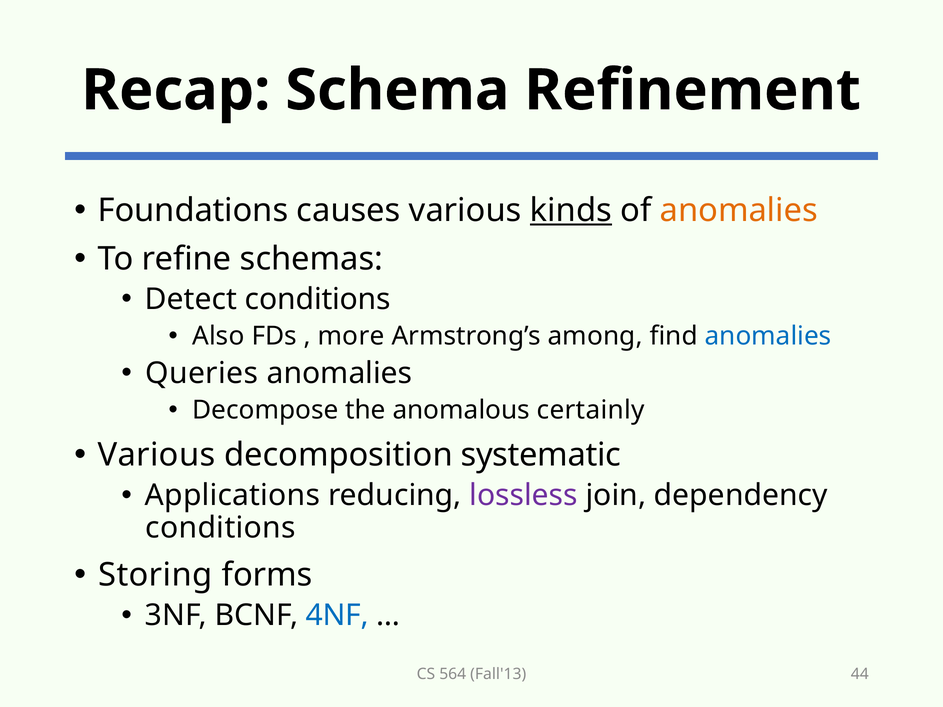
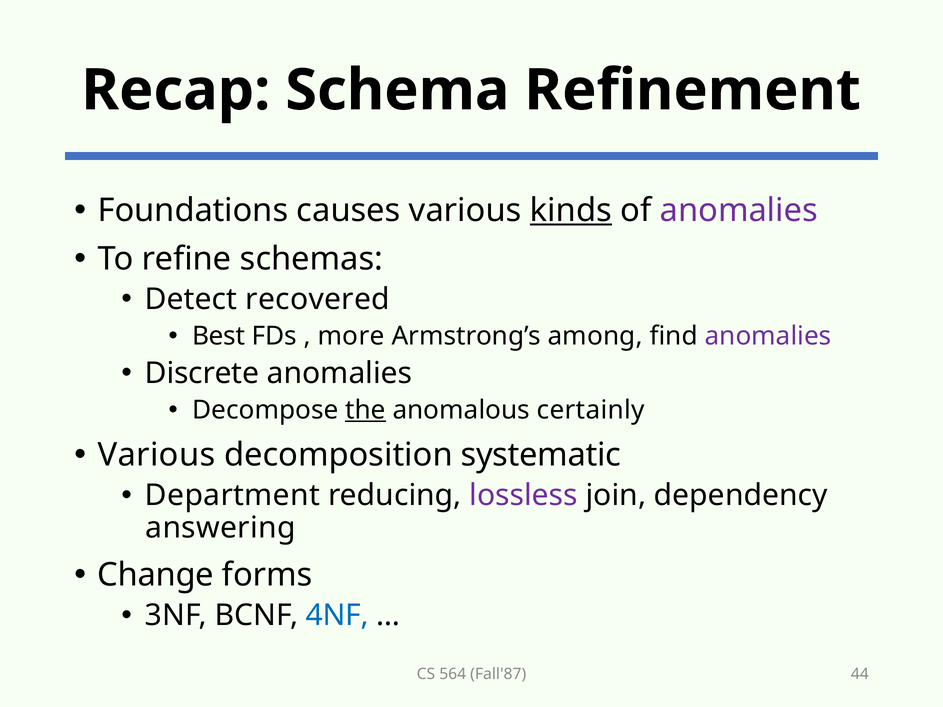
anomalies at (739, 210) colour: orange -> purple
Detect conditions: conditions -> recovered
Also: Also -> Best
anomalies at (768, 336) colour: blue -> purple
Queries: Queries -> Discrete
the underline: none -> present
Applications: Applications -> Department
conditions at (221, 528): conditions -> answering
Storing: Storing -> Change
Fall'13: Fall'13 -> Fall'87
